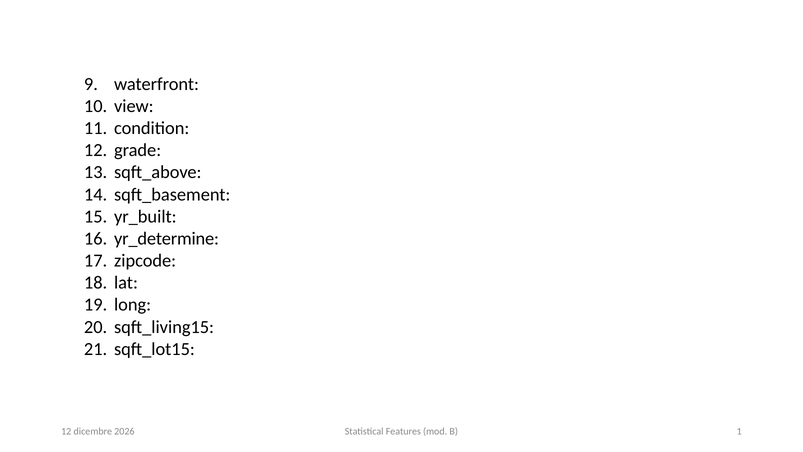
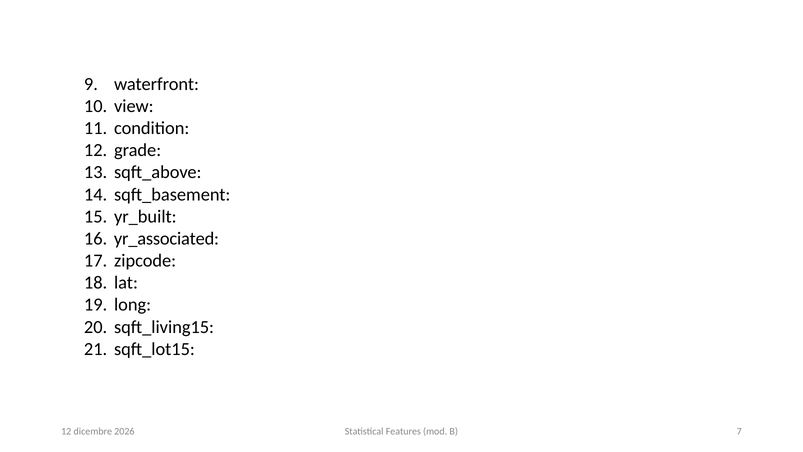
yr_determine: yr_determine -> yr_associated
1: 1 -> 7
